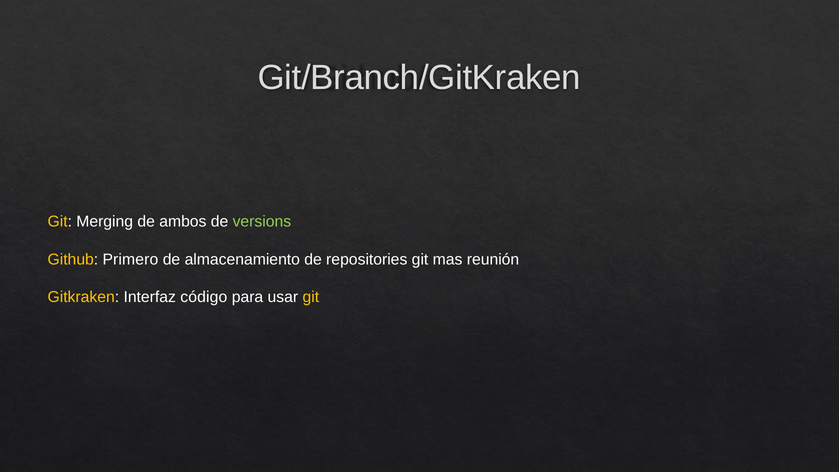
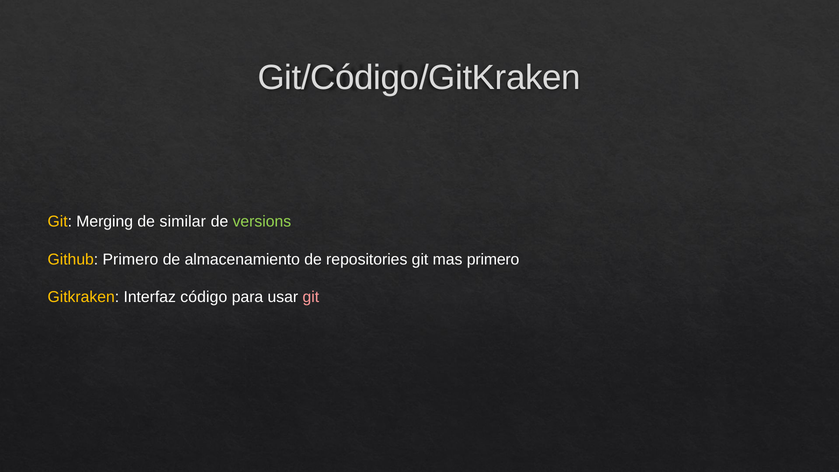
Git/Branch/GitKraken: Git/Branch/GitKraken -> Git/Código/GitKraken
ambos: ambos -> similar
mas reunión: reunión -> primero
git at (311, 297) colour: yellow -> pink
